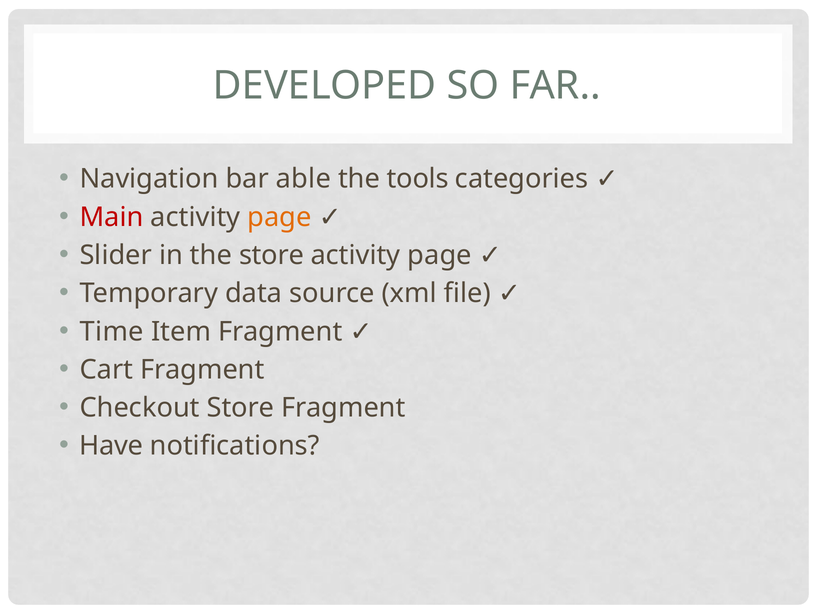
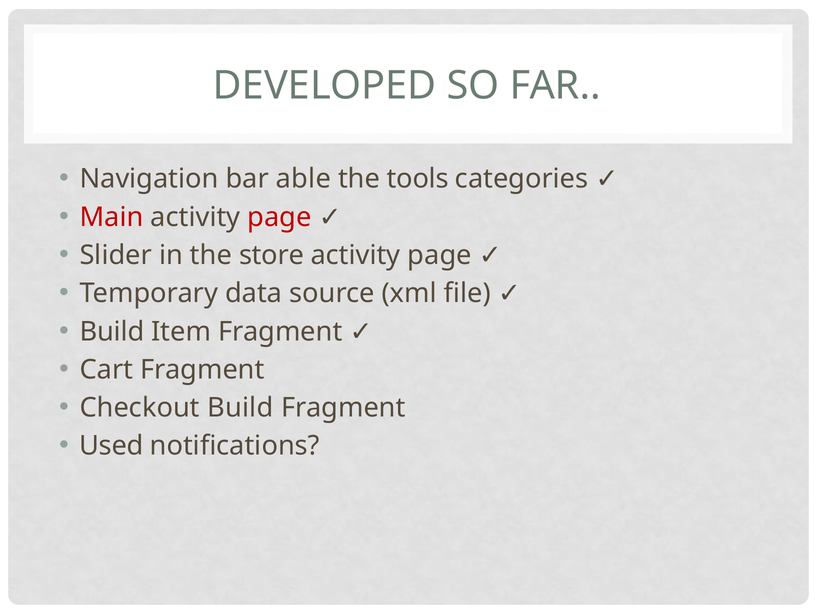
page at (279, 217) colour: orange -> red
Time at (112, 331): Time -> Build
Checkout Store: Store -> Build
Have: Have -> Used
